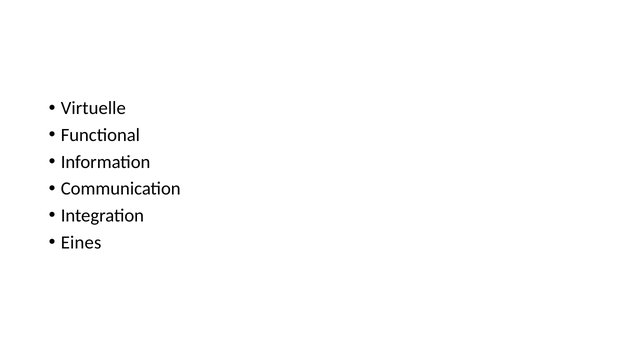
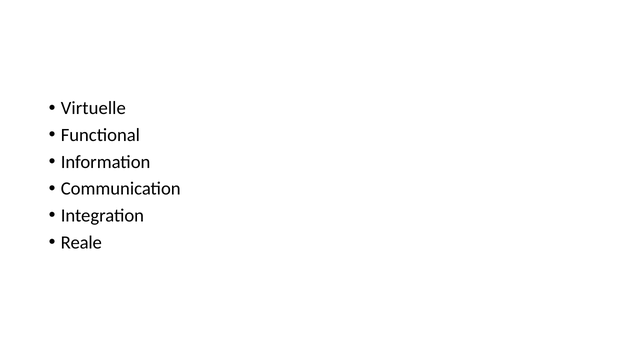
Eines: Eines -> Reale
